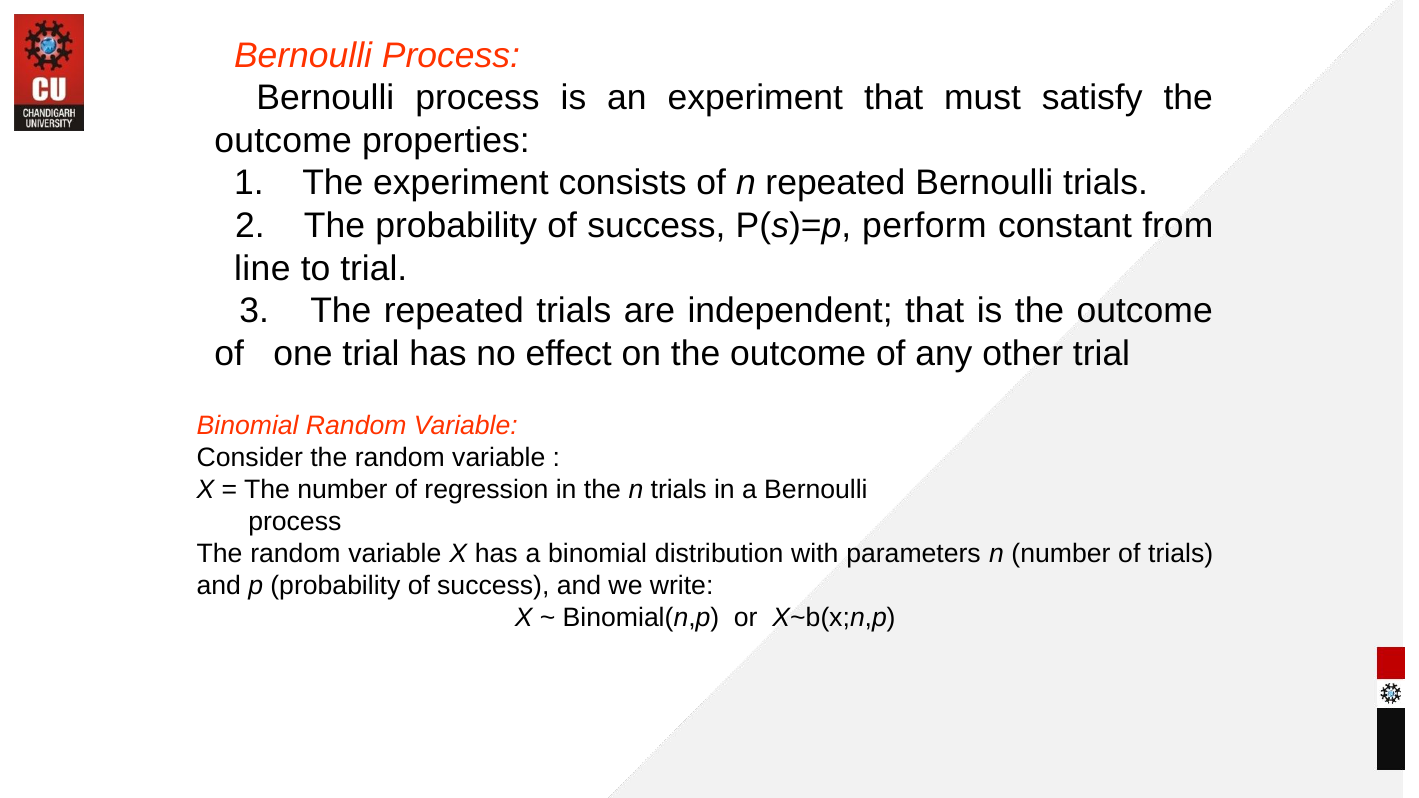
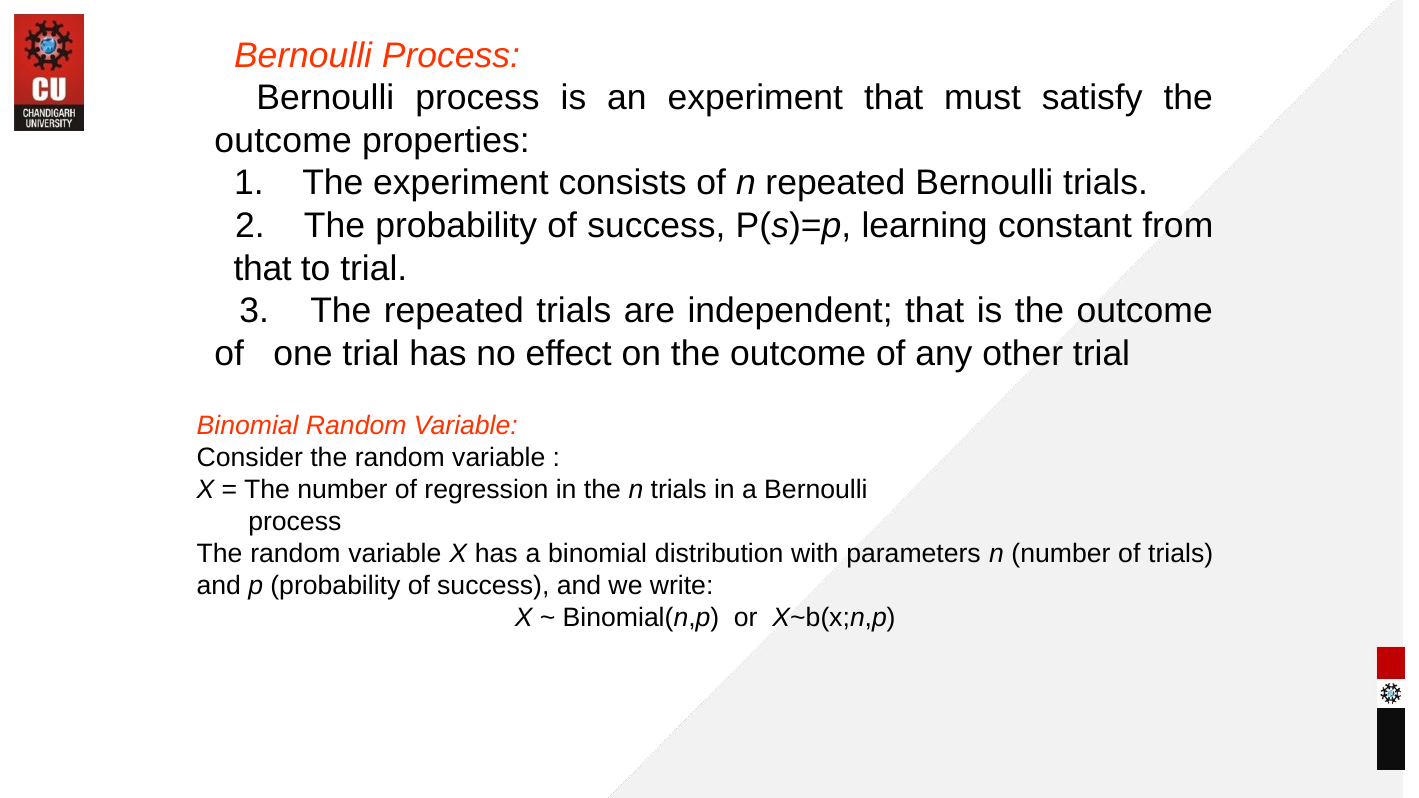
perform: perform -> learning
line at (262, 268): line -> that
